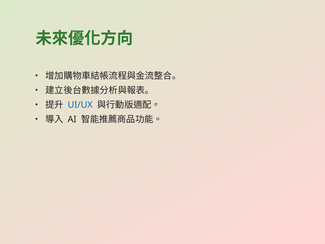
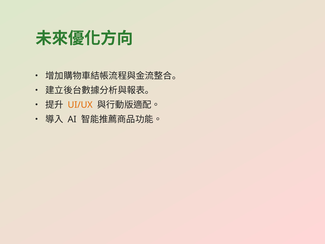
UI/UX colour: blue -> orange
